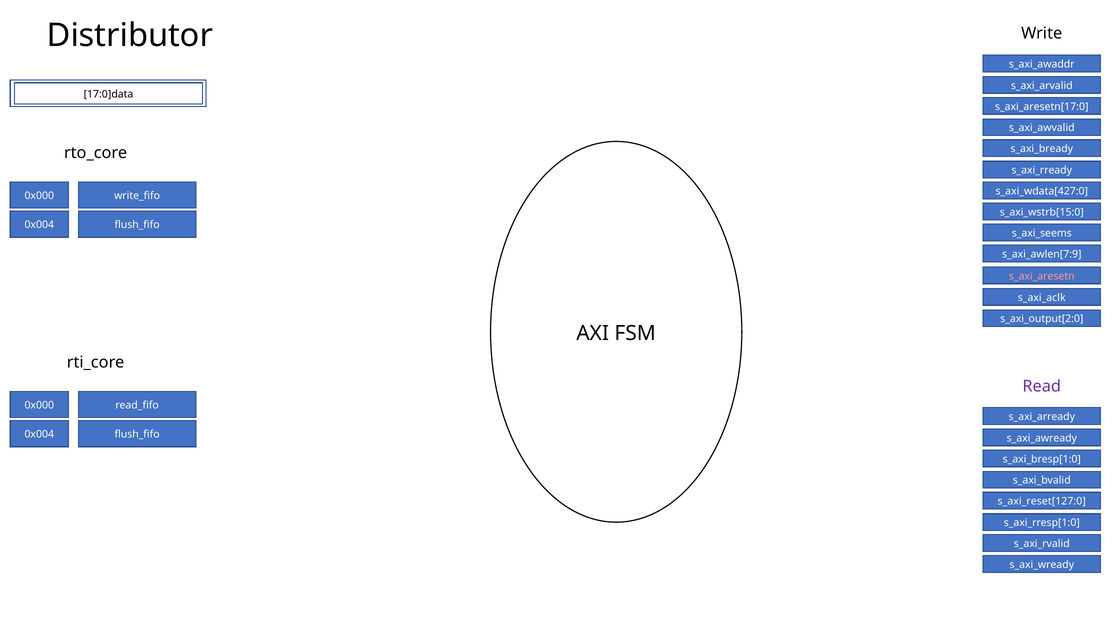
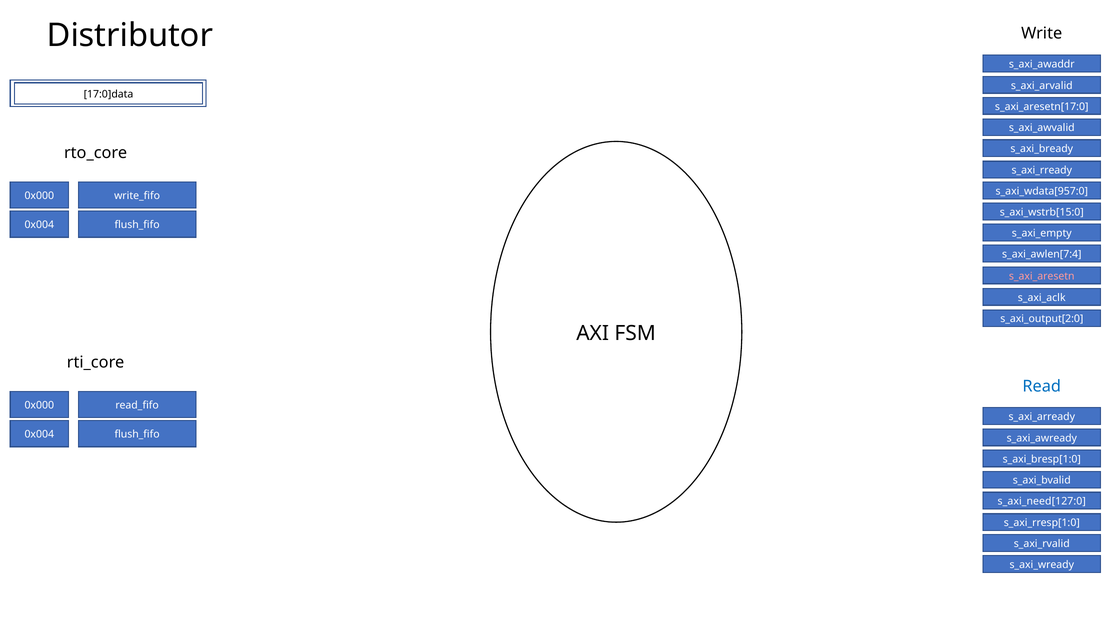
s_axi_wdata[427:0: s_axi_wdata[427:0 -> s_axi_wdata[957:0
s_axi_seems: s_axi_seems -> s_axi_empty
s_axi_awlen[7:9: s_axi_awlen[7:9 -> s_axi_awlen[7:4
Read colour: purple -> blue
s_axi_reset[127:0: s_axi_reset[127:0 -> s_axi_need[127:0
